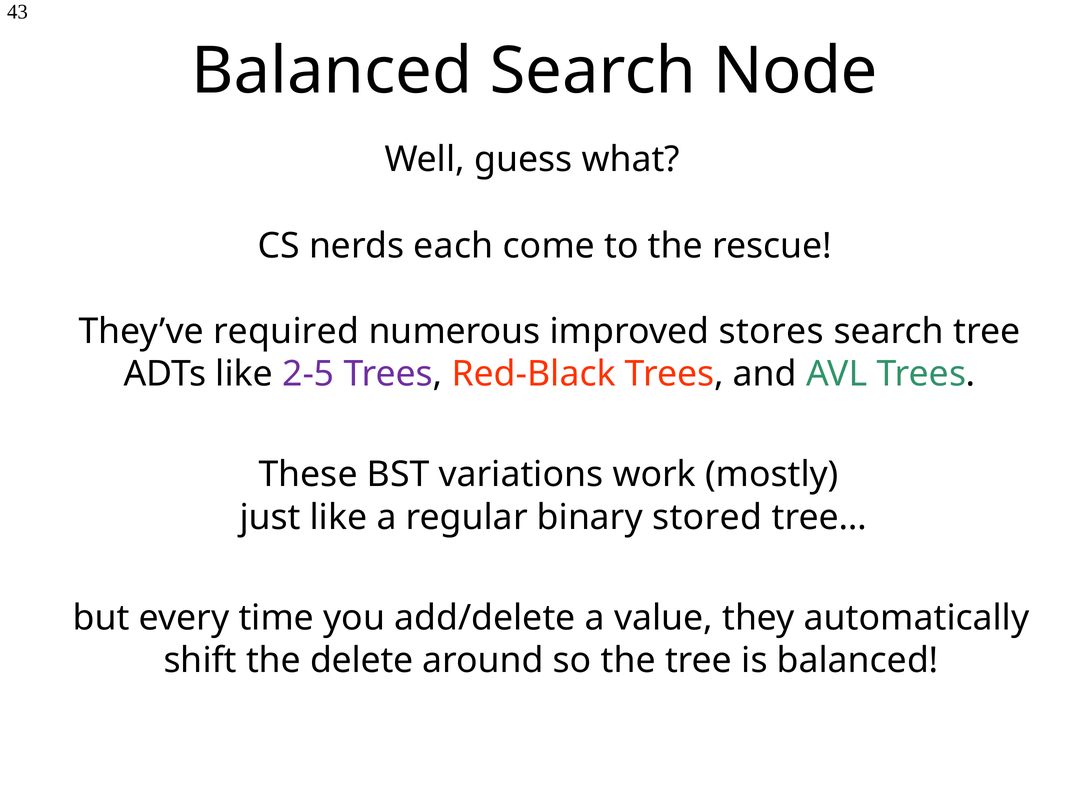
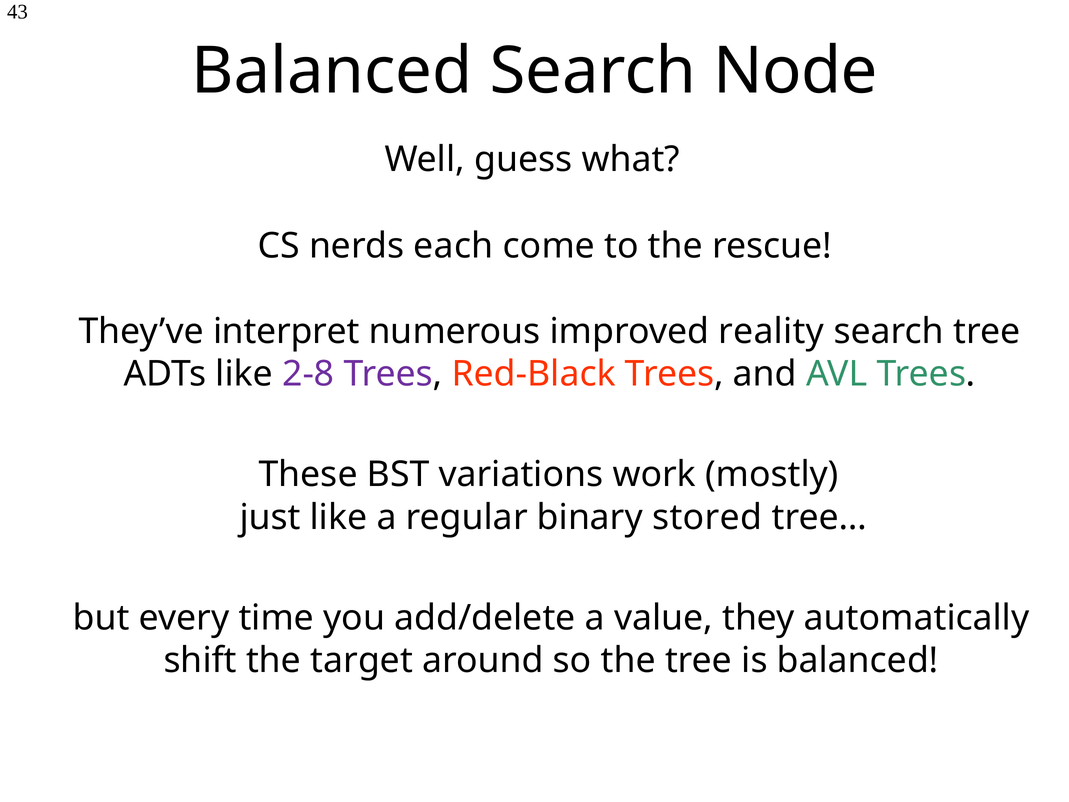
required: required -> interpret
stores: stores -> reality
2-5: 2-5 -> 2-8
delete: delete -> target
